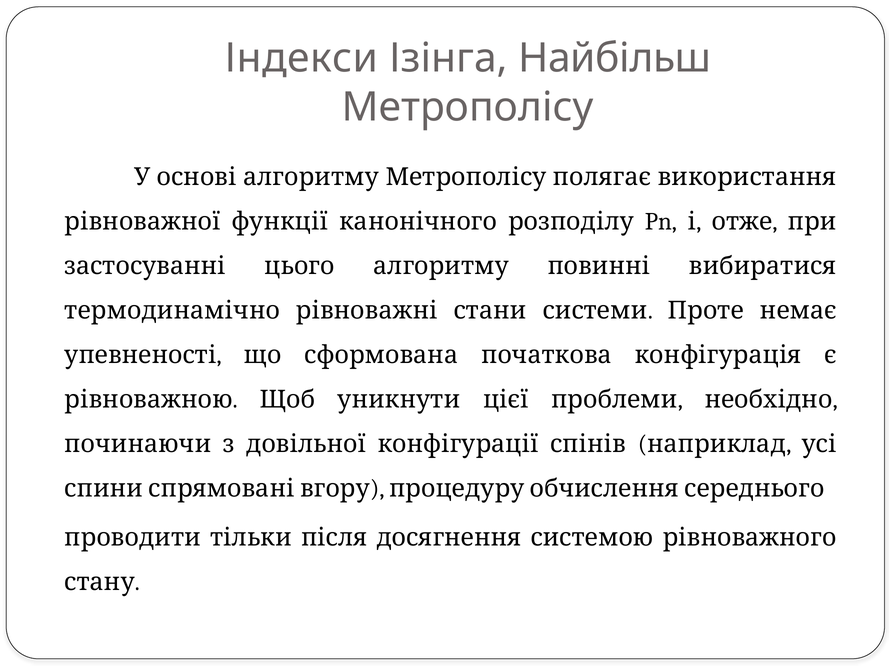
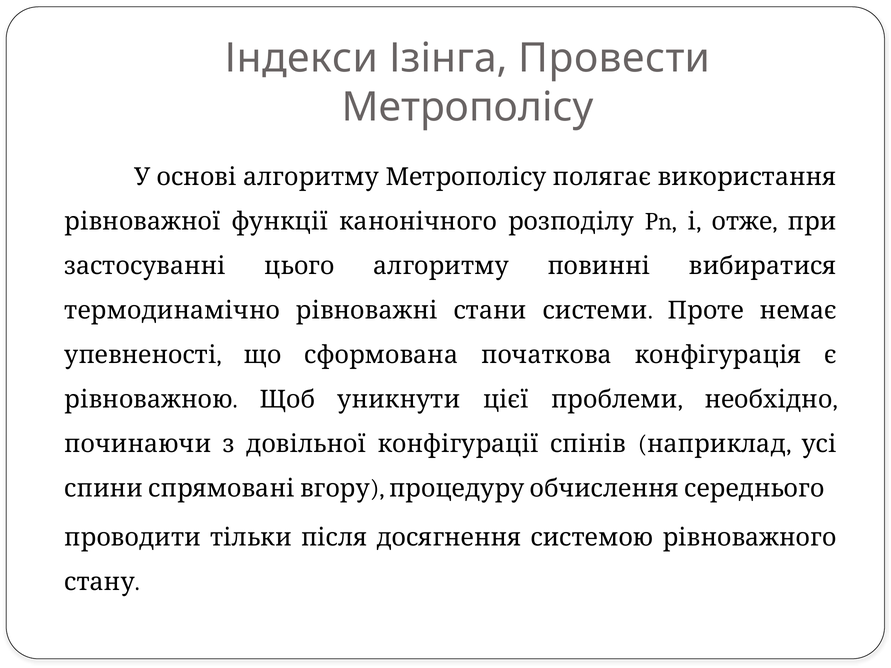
Найбільш: Найбільш -> Провести
